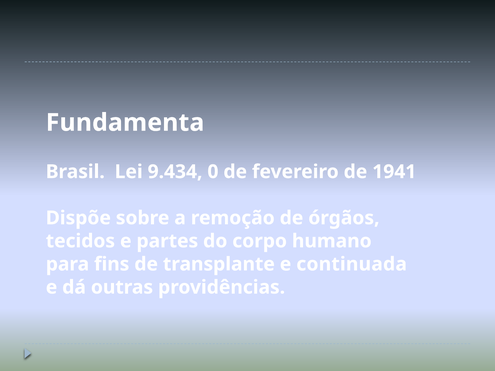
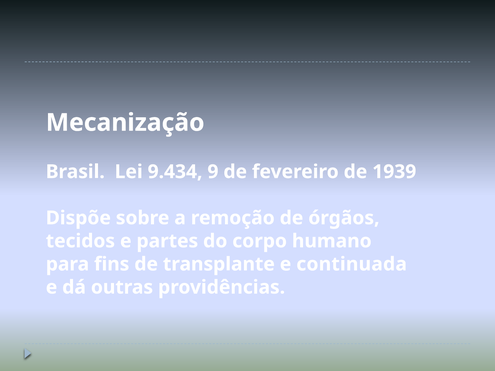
Fundamenta: Fundamenta -> Mecanização
0: 0 -> 9
1941: 1941 -> 1939
